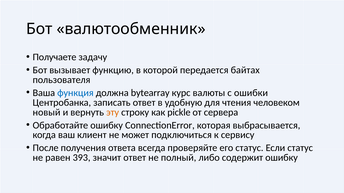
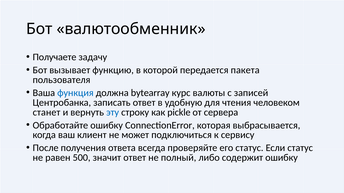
байтах: байтах -> пакета
ошибки: ошибки -> записей
новый: новый -> станет
эту colour: orange -> blue
393: 393 -> 500
